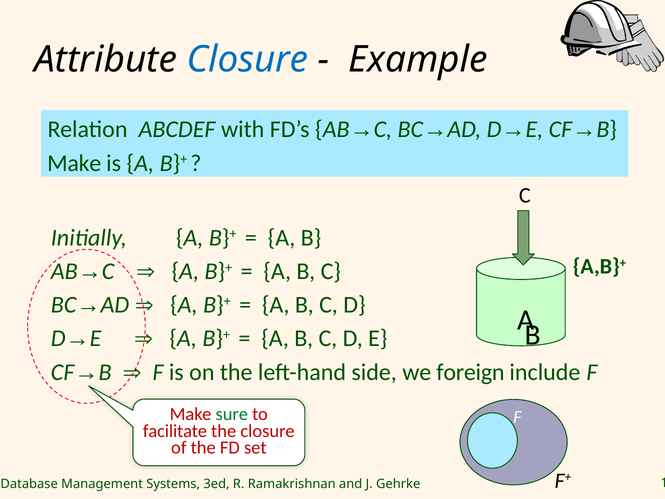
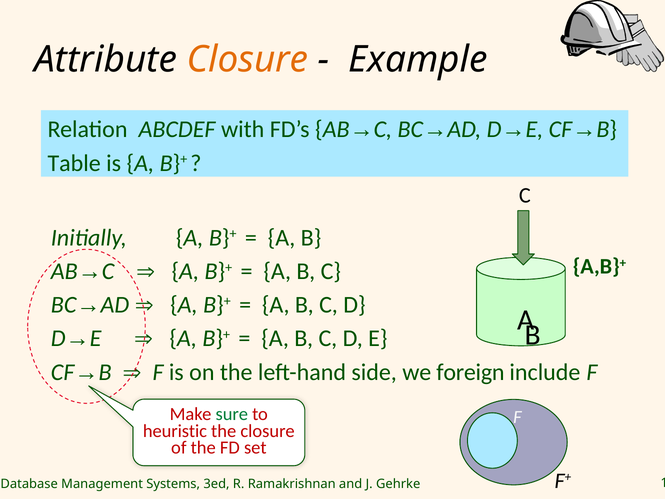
Closure at (247, 59) colour: blue -> orange
Make at (74, 163): Make -> Table
facilitate: facilitate -> heuristic
